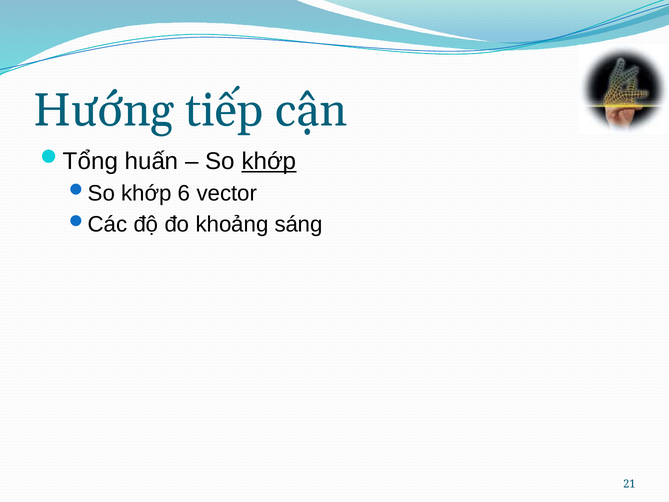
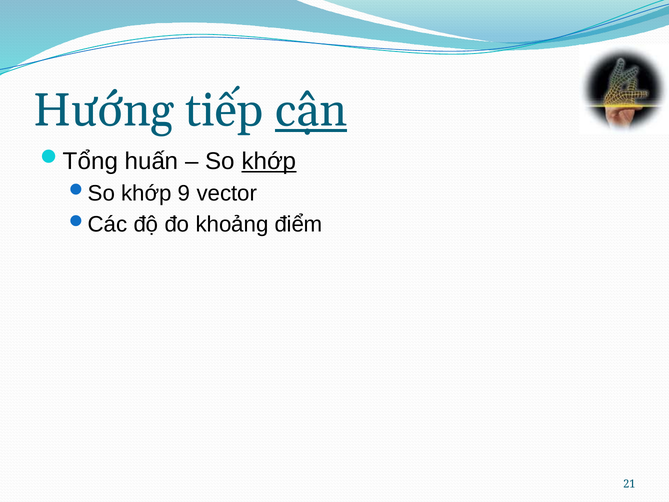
cận underline: none -> present
6: 6 -> 9
sáng: sáng -> điểm
